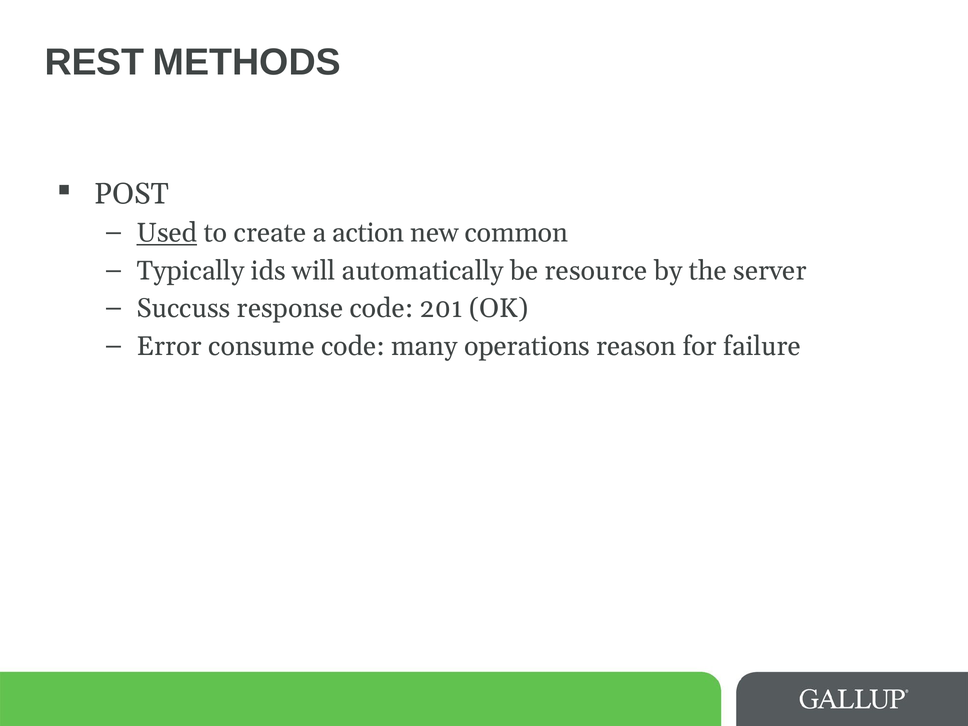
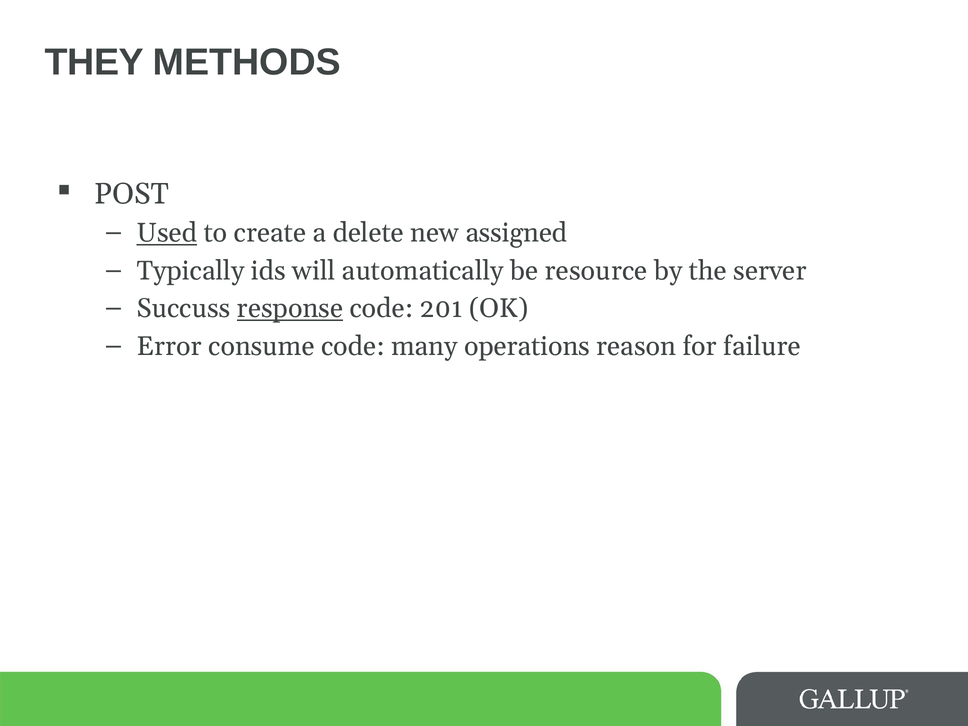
REST: REST -> THEY
action: action -> delete
common: common -> assigned
response underline: none -> present
